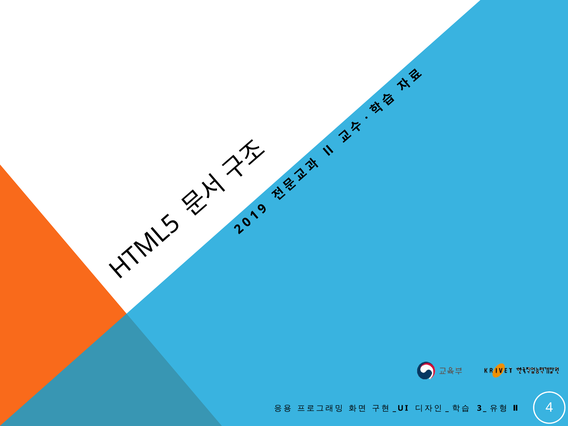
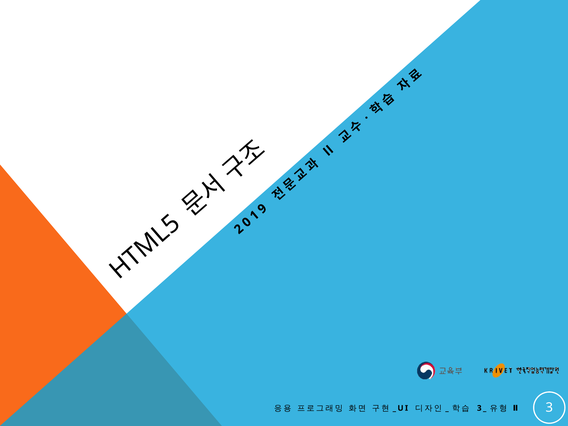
4: 4 -> 3
